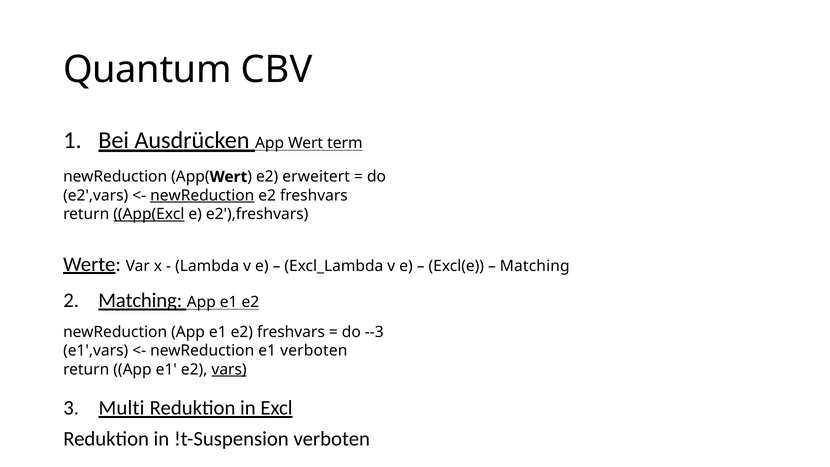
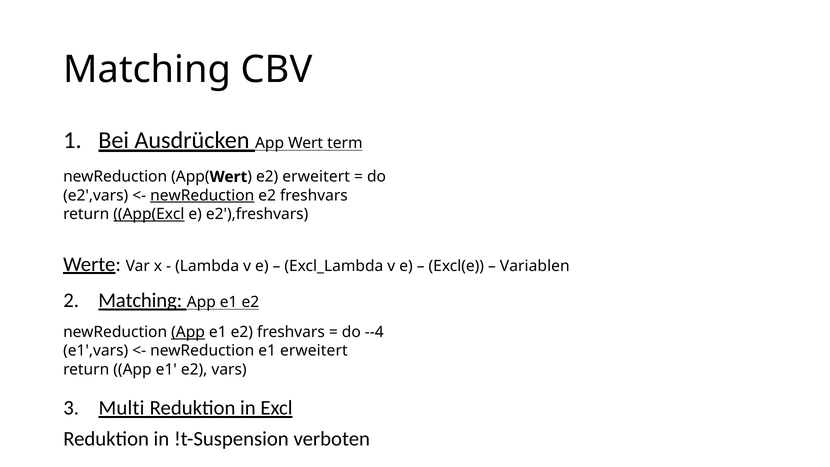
Quantum at (147, 70): Quantum -> Matching
Matching at (535, 266): Matching -> Variablen
App at (188, 332) underline: none -> present
--3: --3 -> --4
e1 verboten: verboten -> erweitert
vars underline: present -> none
